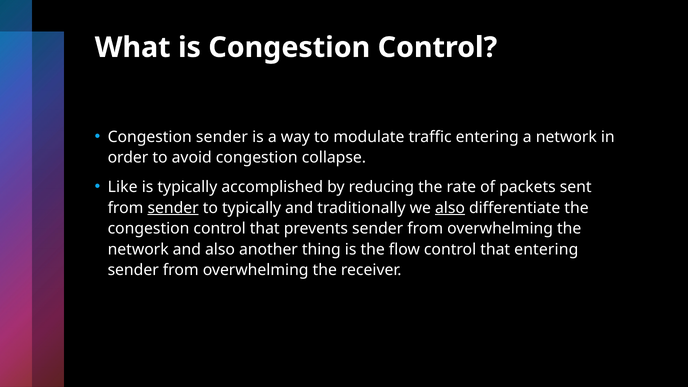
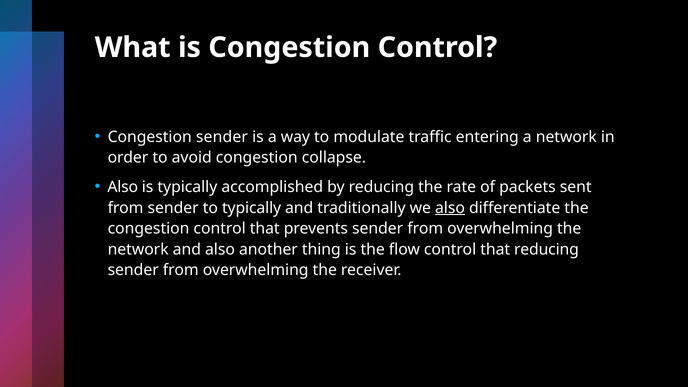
Like at (123, 187): Like -> Also
sender at (173, 208) underline: present -> none
that entering: entering -> reducing
